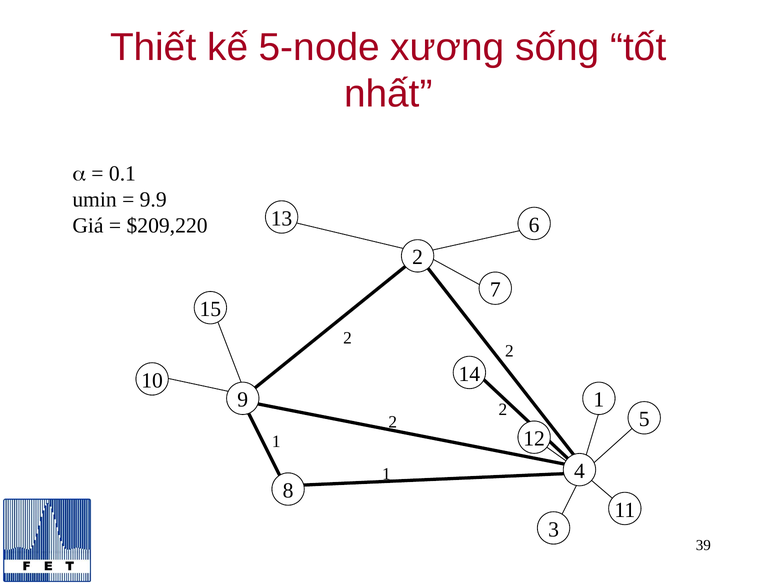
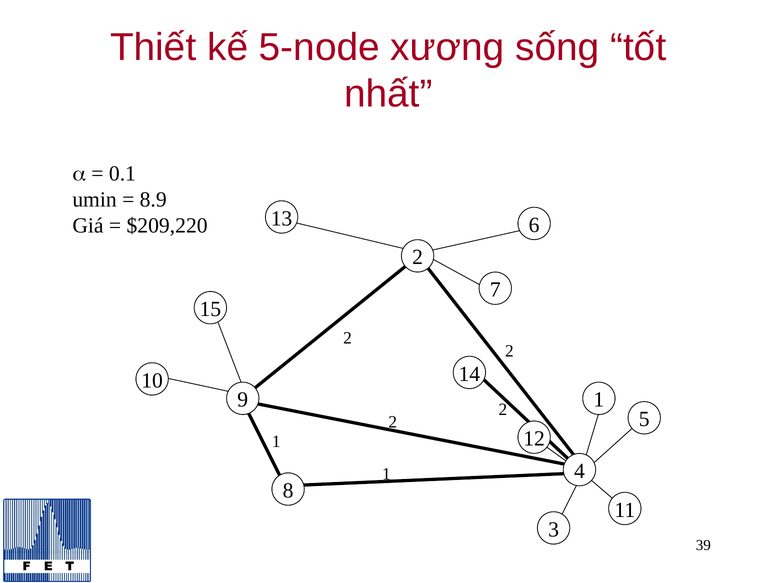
9.9: 9.9 -> 8.9
